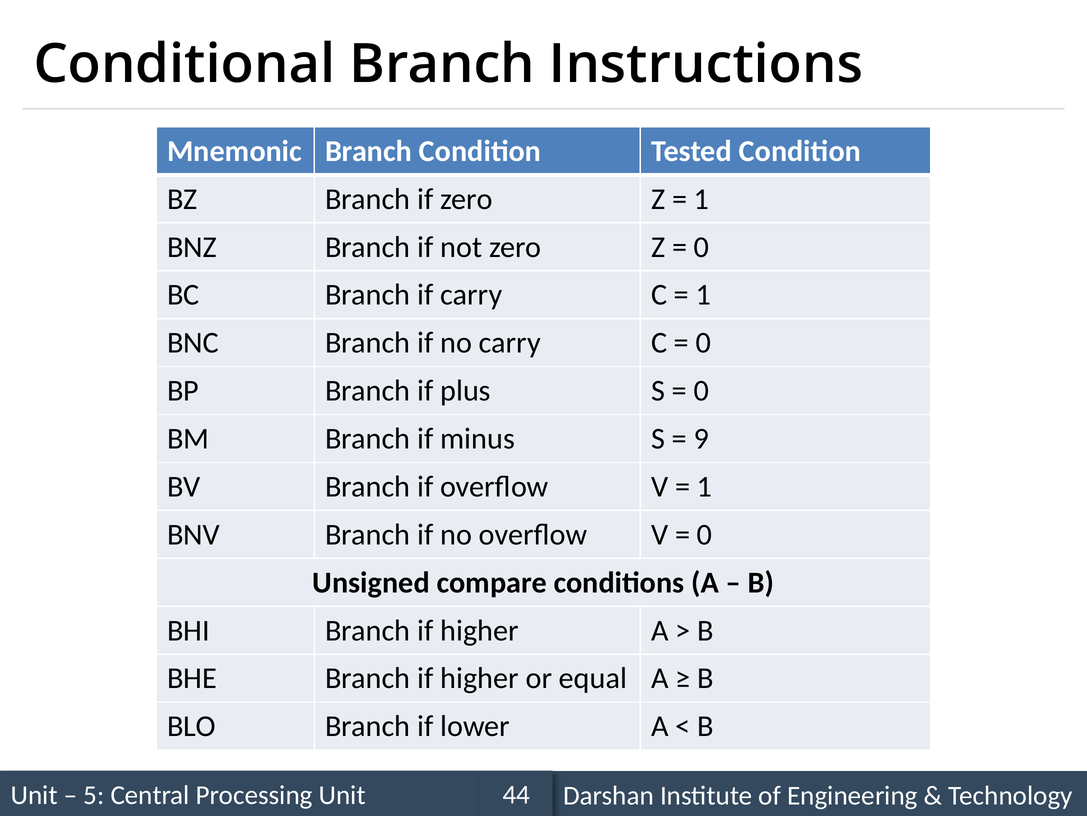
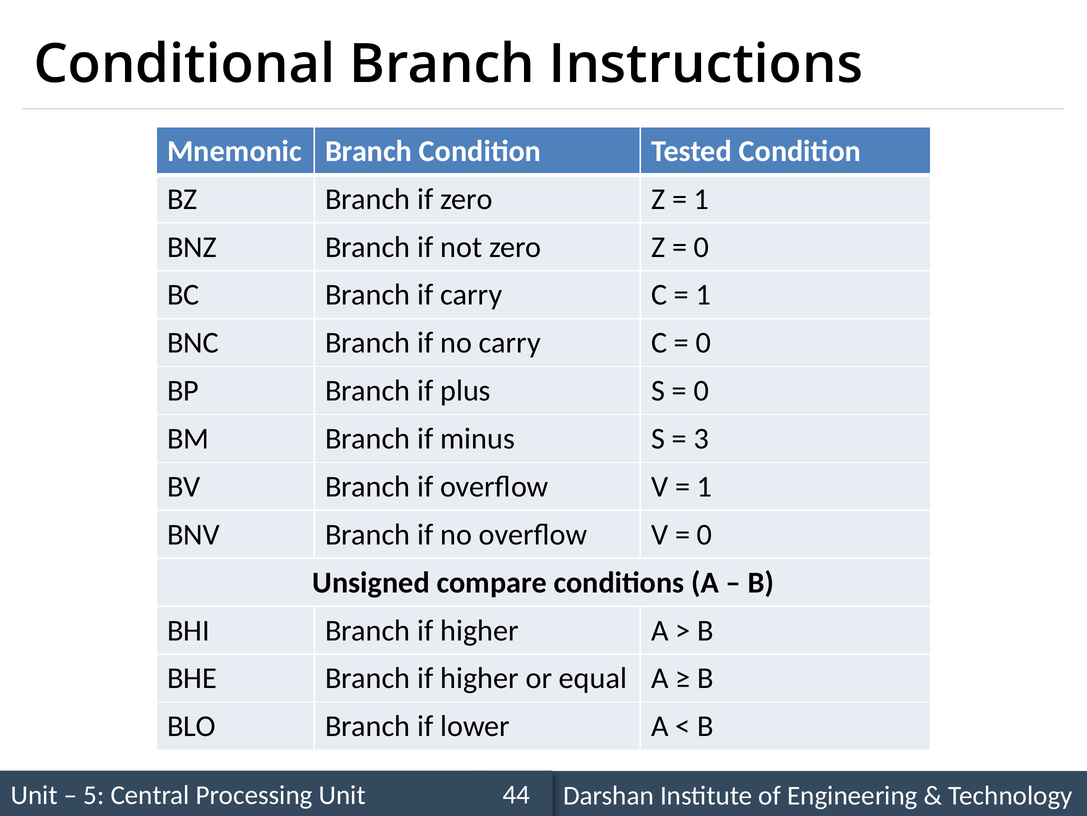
9: 9 -> 3
